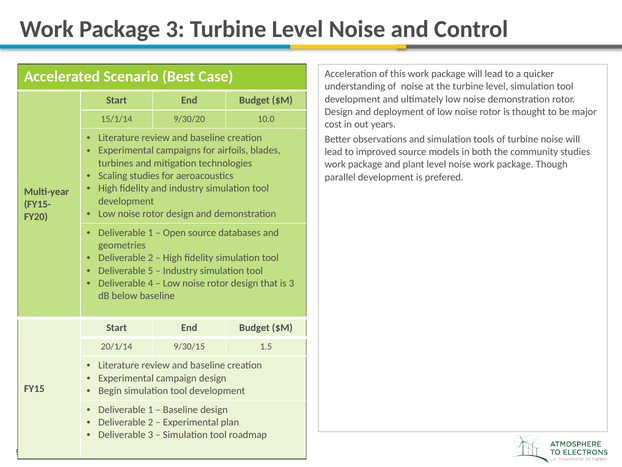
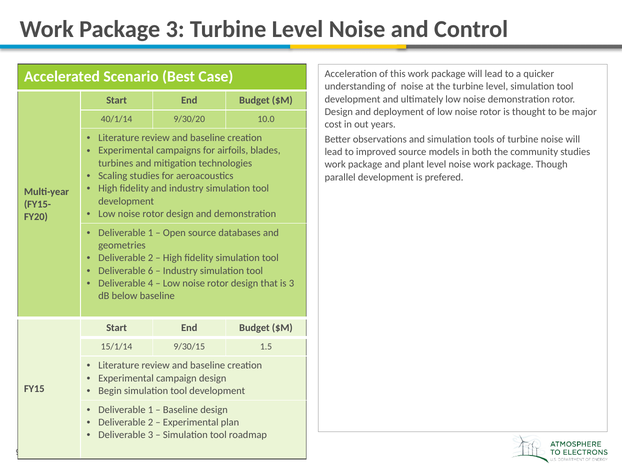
15/1/14: 15/1/14 -> 40/1/14
5: 5 -> 6
20/1/14: 20/1/14 -> 15/1/14
